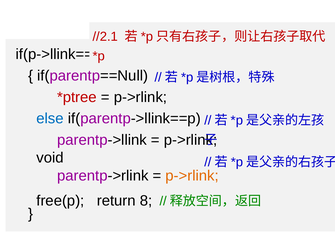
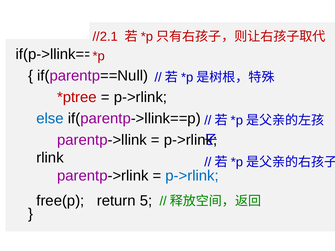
void: void -> rlink
p->rlink at (192, 176) colour: orange -> blue
8: 8 -> 5
